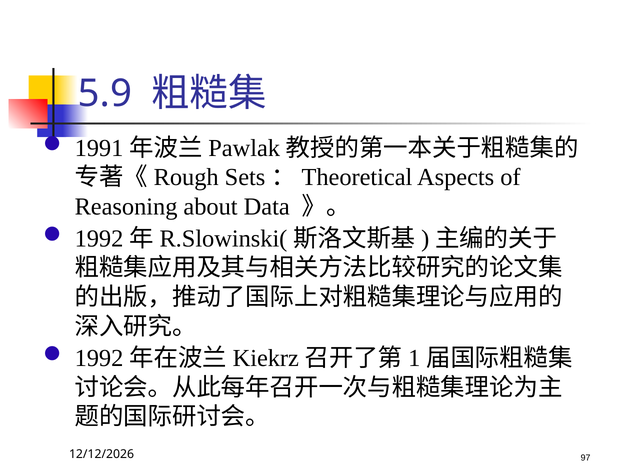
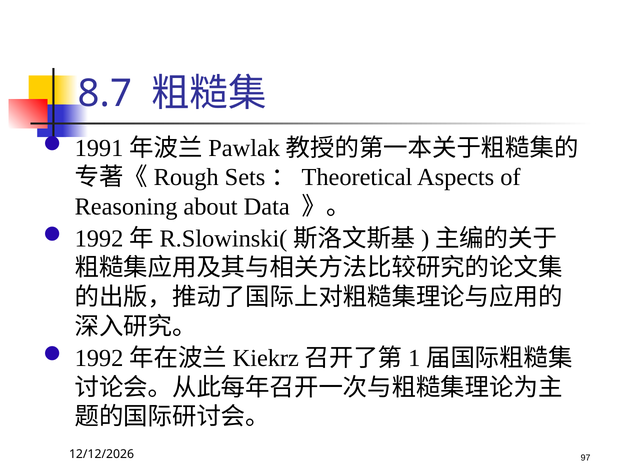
5.9: 5.9 -> 8.7
